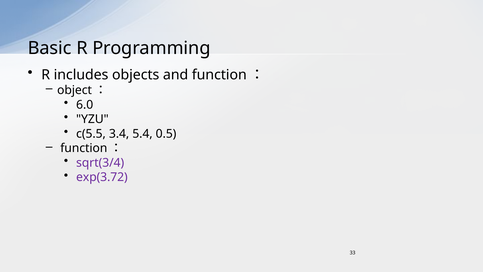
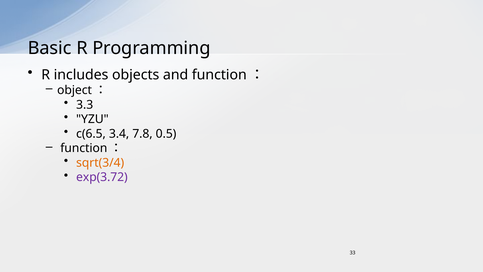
6.0: 6.0 -> 3.3
c(5.5: c(5.5 -> c(6.5
5.4: 5.4 -> 7.8
sqrt(3/4 colour: purple -> orange
